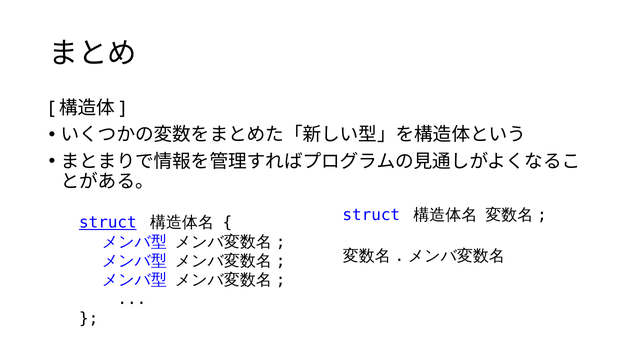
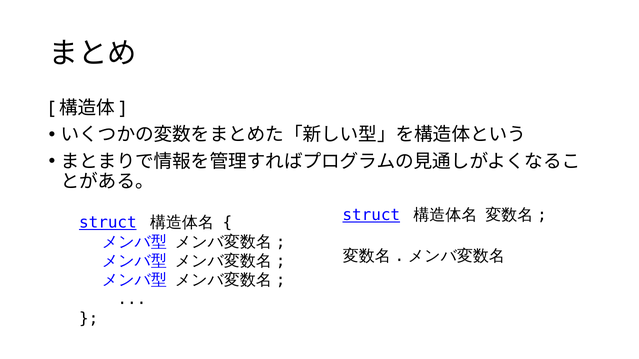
struct at (371, 215) underline: none -> present
